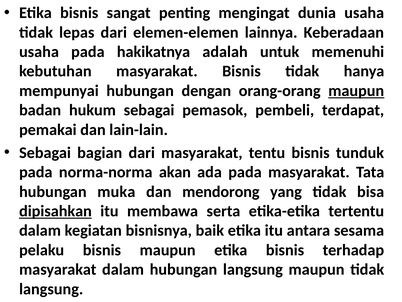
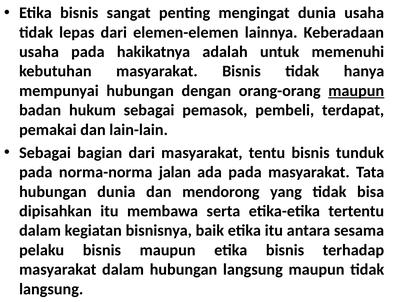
akan: akan -> jalan
hubungan muka: muka -> dunia
dipisahkan underline: present -> none
